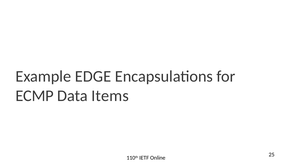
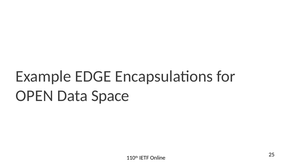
ECMP: ECMP -> OPEN
Items: Items -> Space
